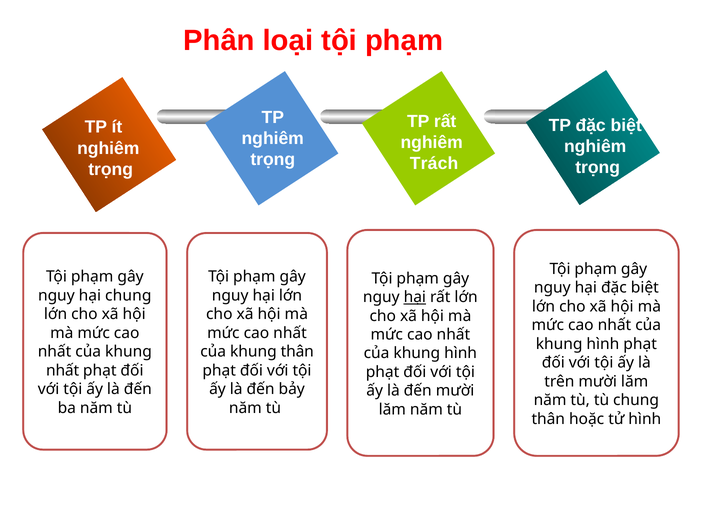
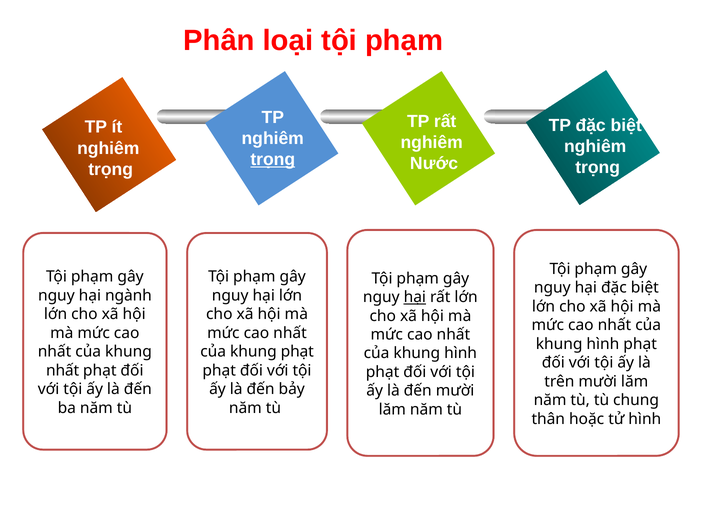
trọng at (273, 159) underline: none -> present
Trách: Trách -> Nước
hại chung: chung -> ngành
khung thân: thân -> phạt
